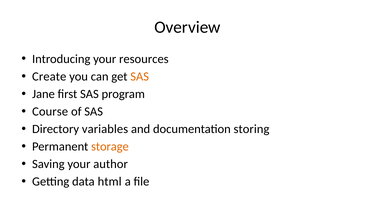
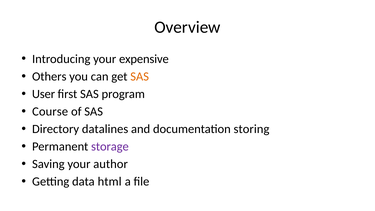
resources: resources -> expensive
Create: Create -> Others
Jane: Jane -> User
variables: variables -> datalines
storage colour: orange -> purple
